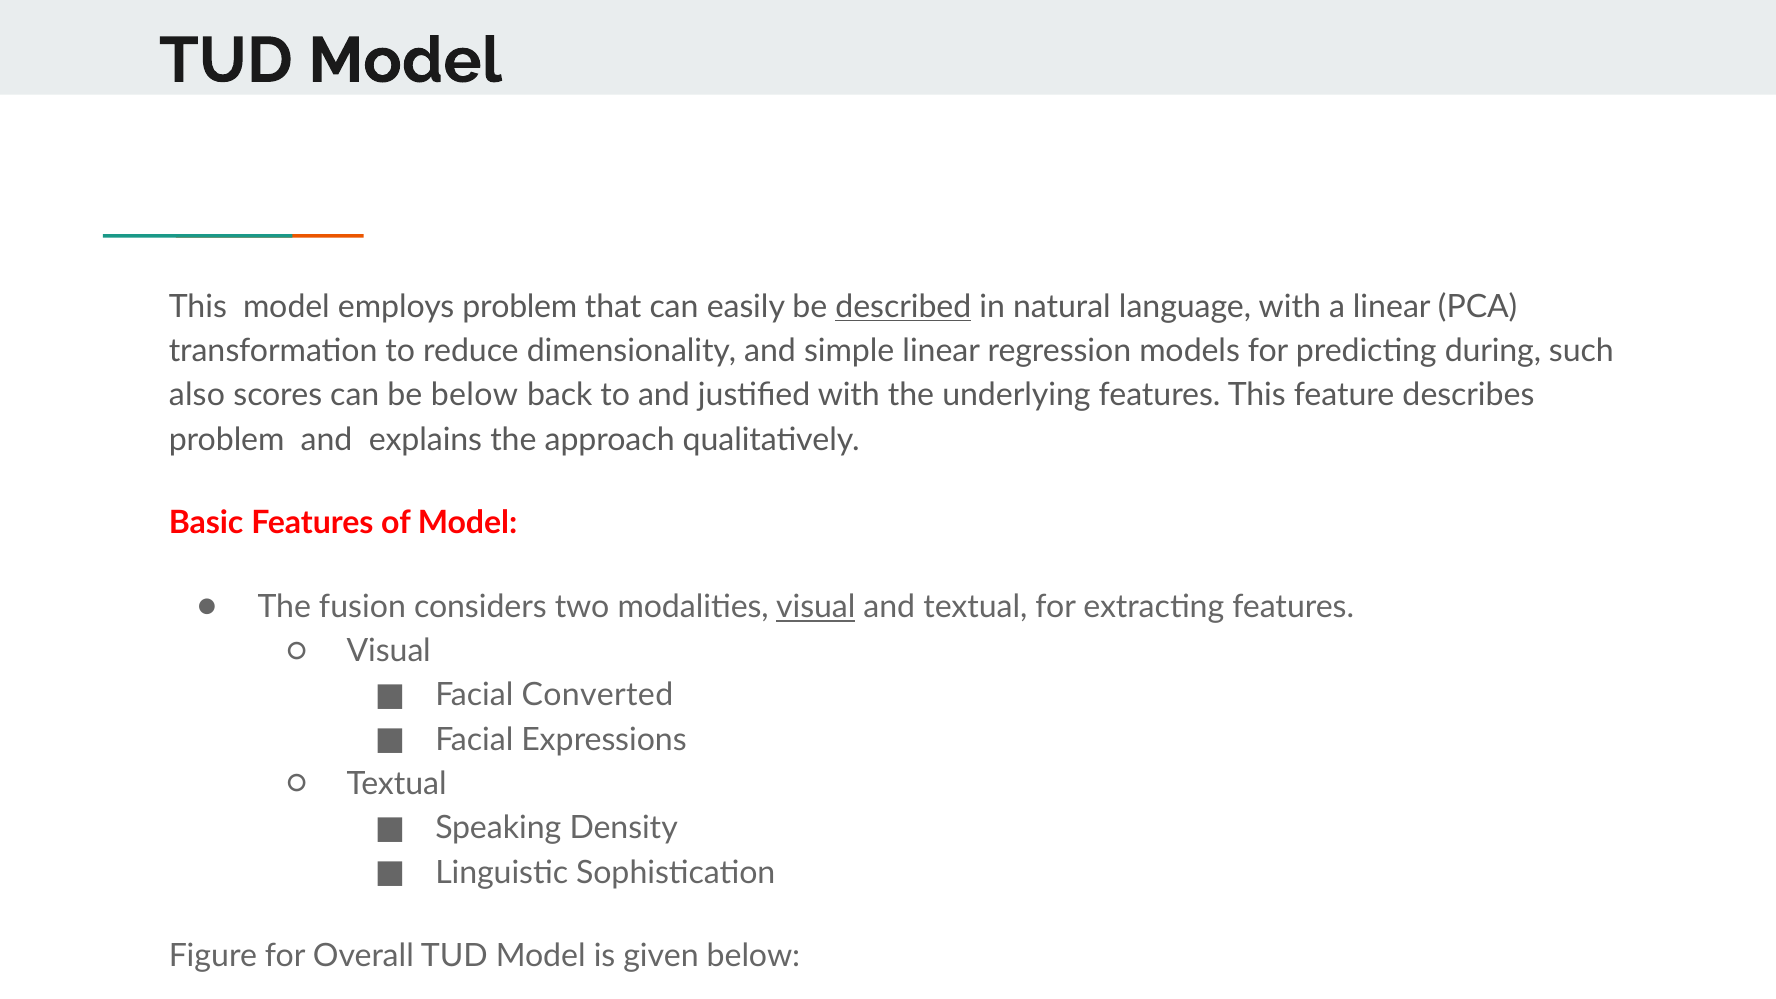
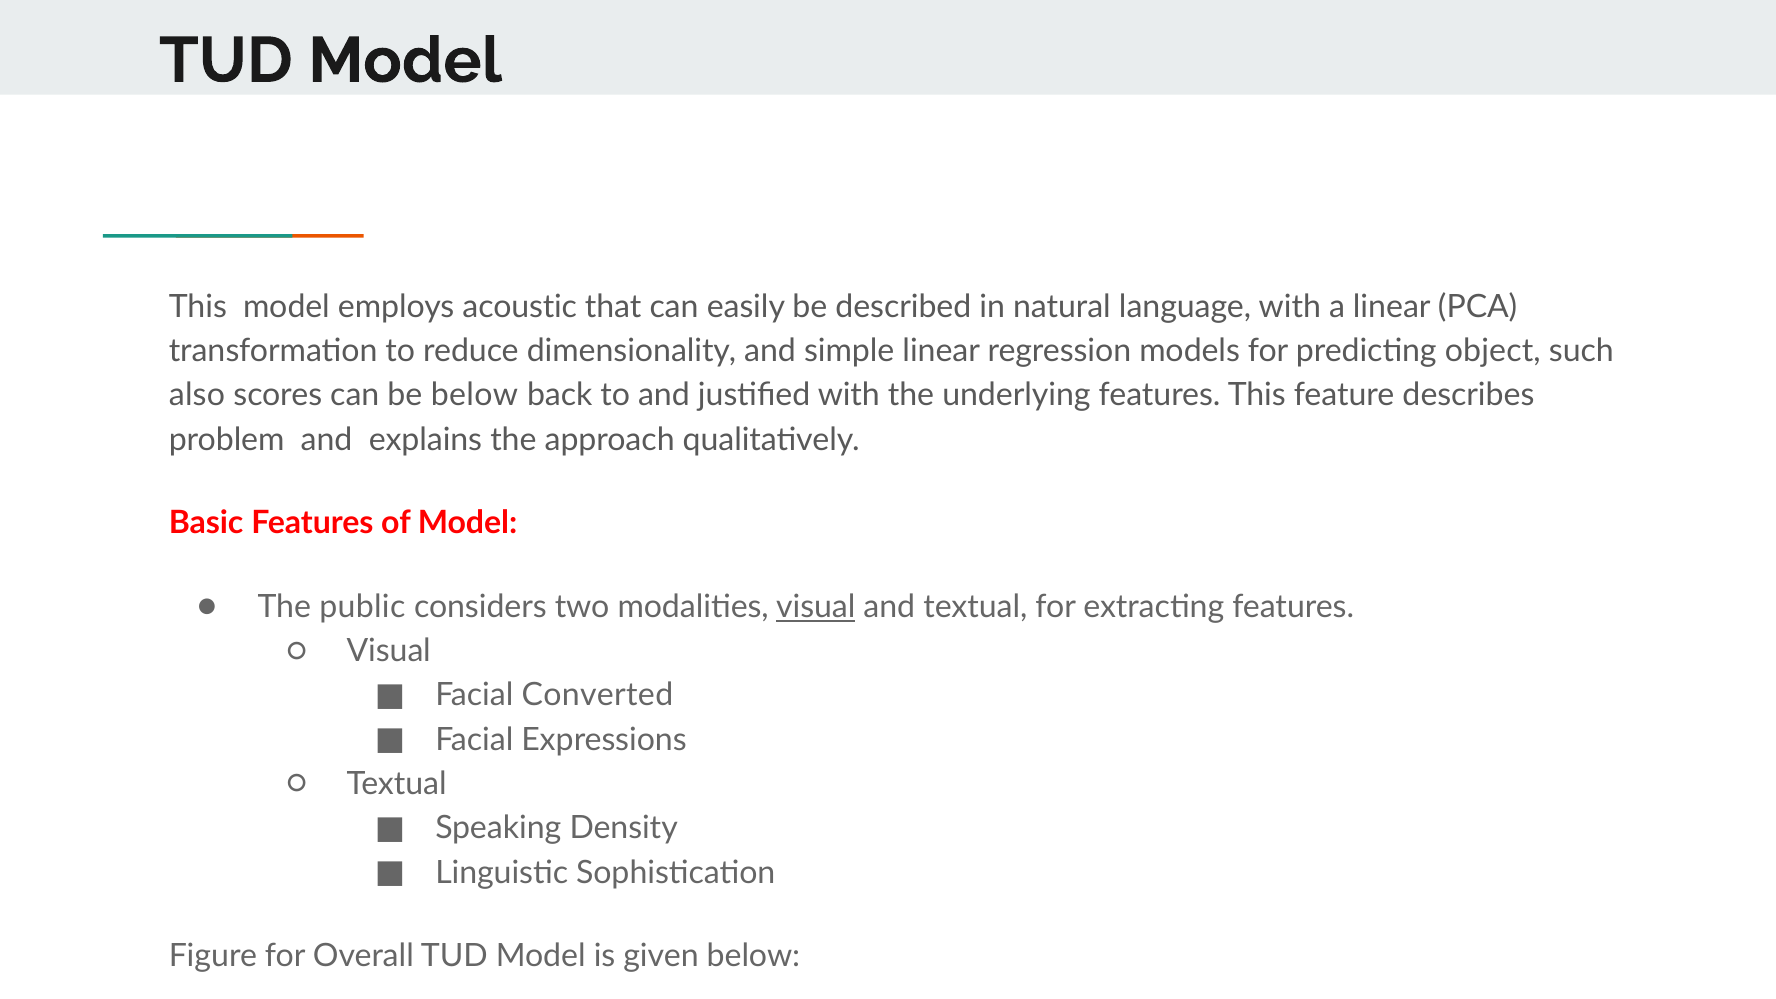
employs problem: problem -> acoustic
described underline: present -> none
during: during -> object
fusion: fusion -> public
